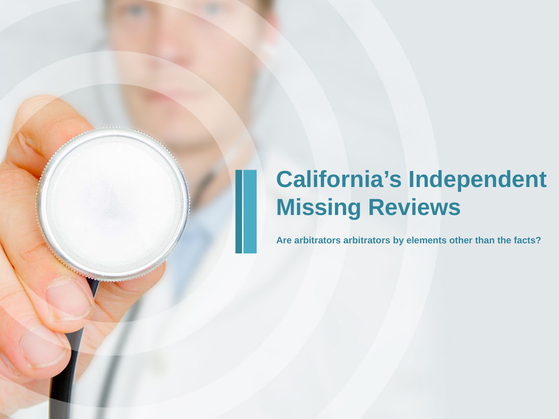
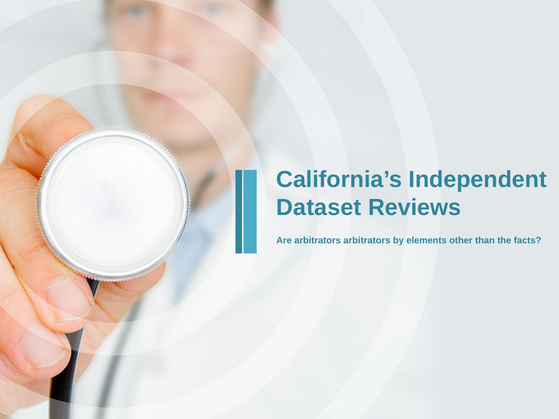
Missing: Missing -> Dataset
